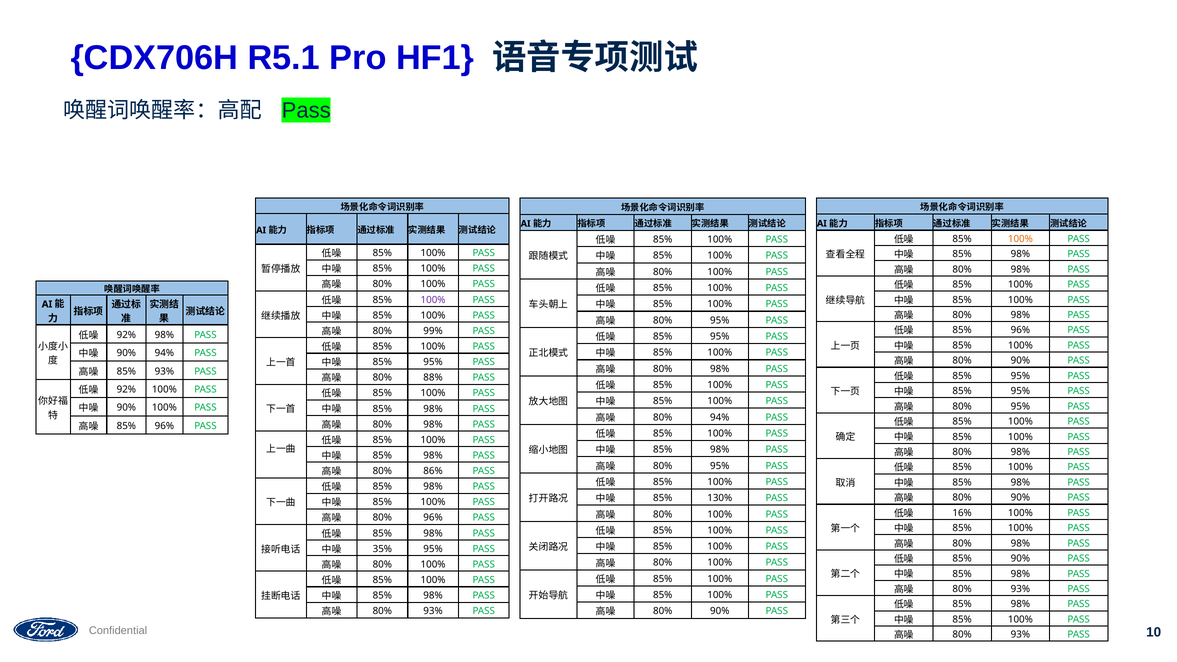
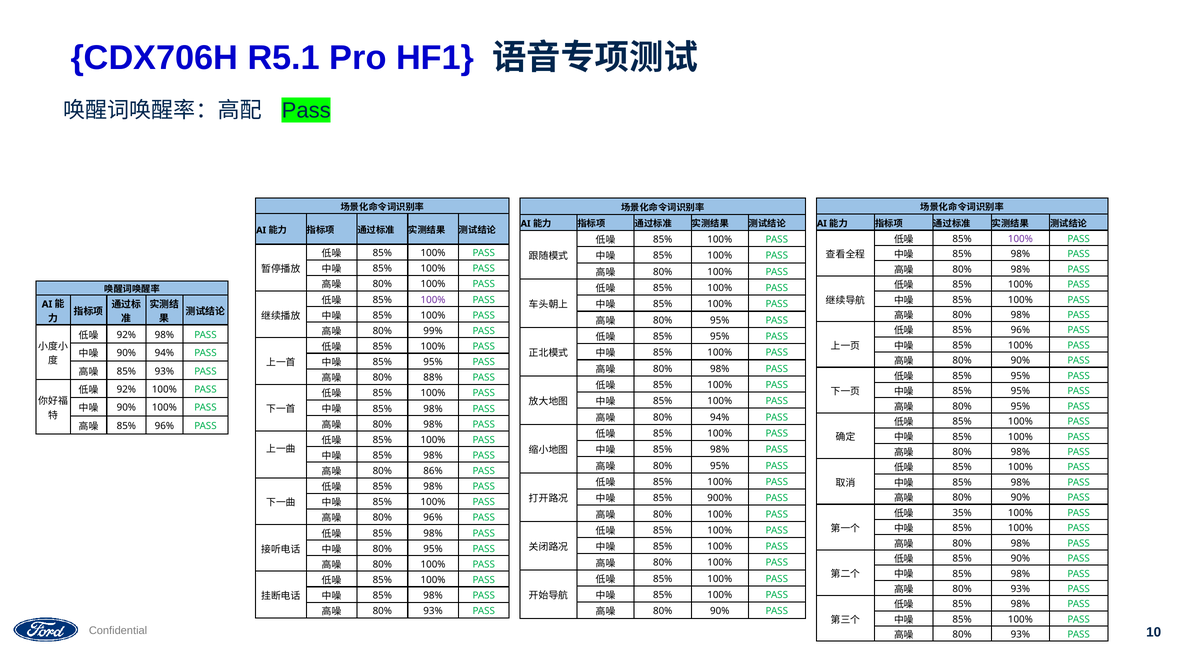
100% at (1020, 239) colour: orange -> purple
130%: 130% -> 900%
16%: 16% -> 35%
35% at (382, 549): 35% -> 80%
